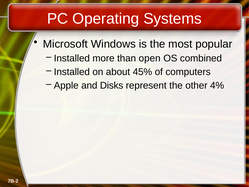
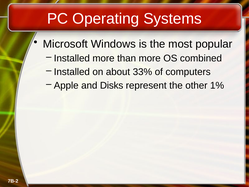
than open: open -> more
45%: 45% -> 33%
4%: 4% -> 1%
